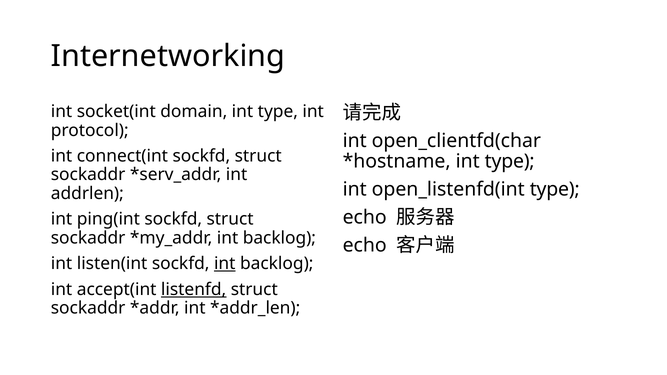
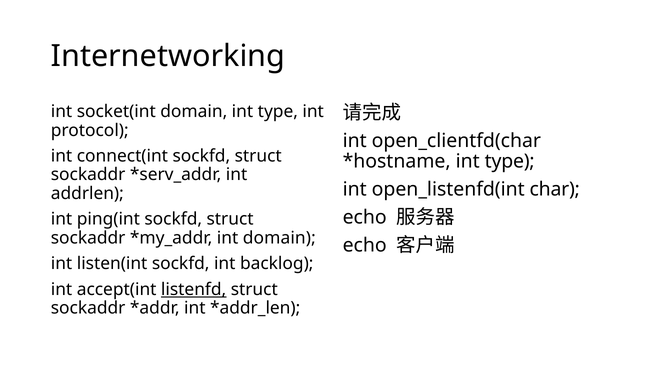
open_listenfd(int type: type -> char
backlog at (279, 238): backlog -> domain
int at (225, 264) underline: present -> none
